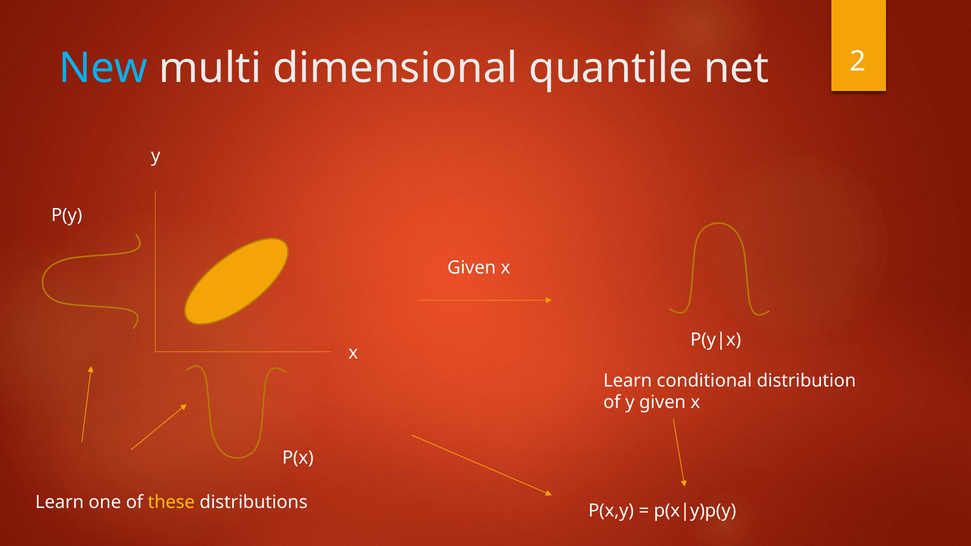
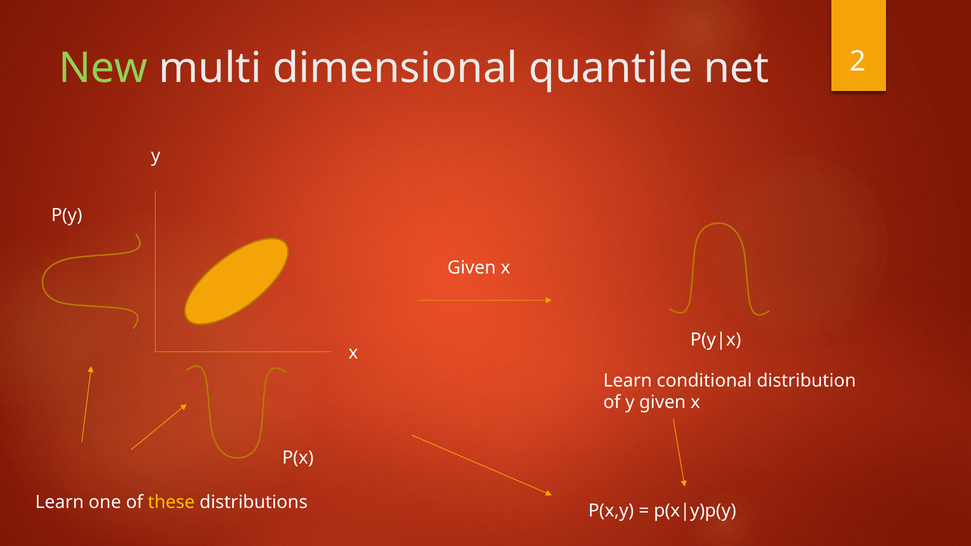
New colour: light blue -> light green
